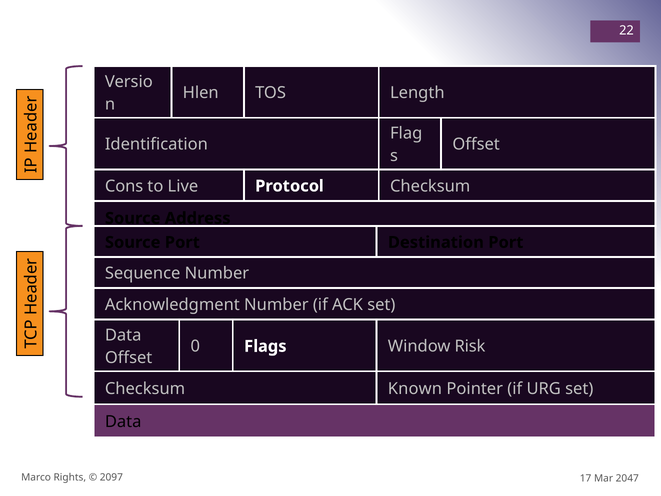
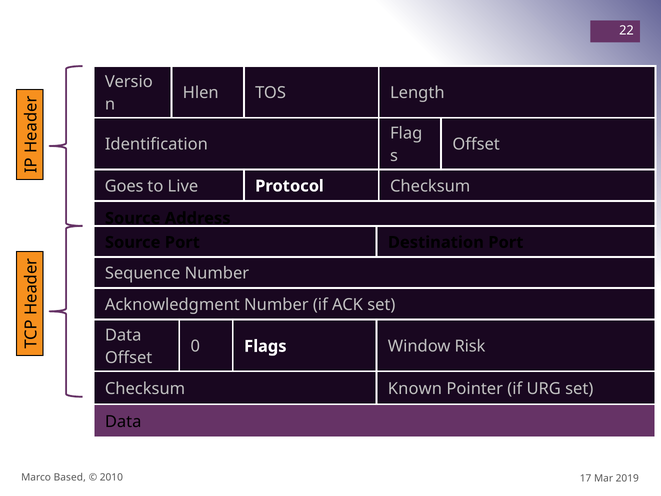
Cons: Cons -> Goes
Rights: Rights -> Based
2097: 2097 -> 2010
2047: 2047 -> 2019
